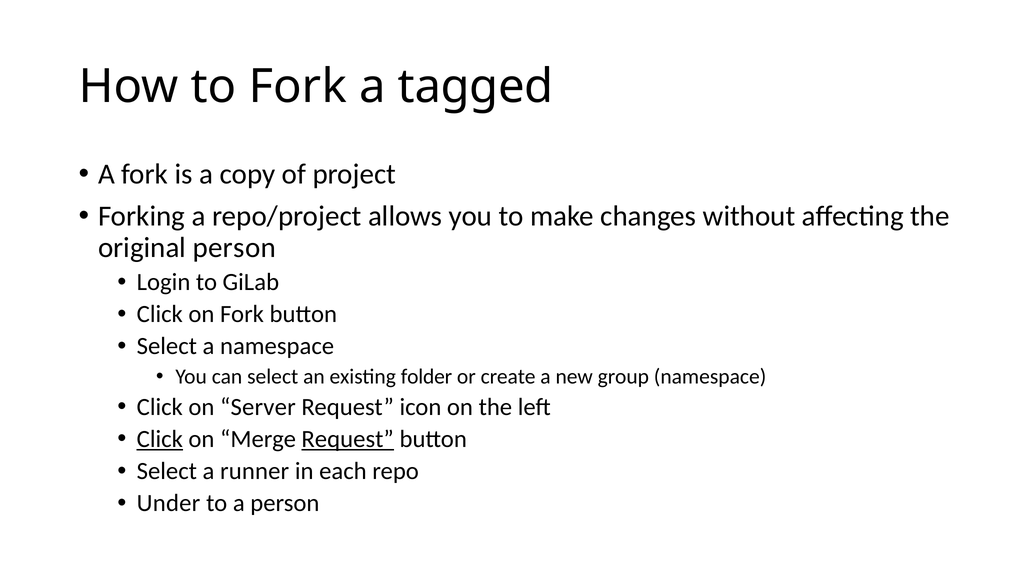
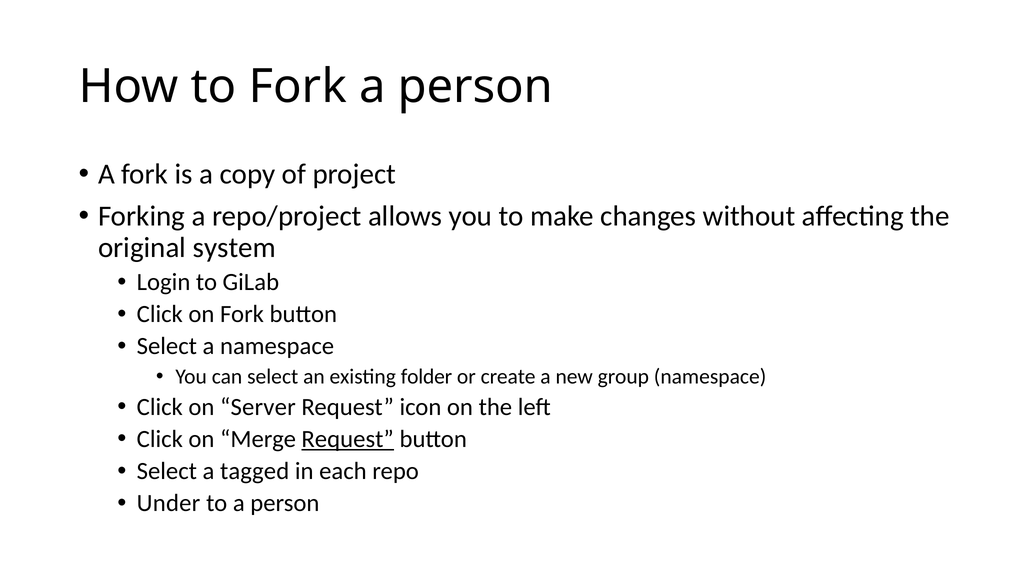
Fork a tagged: tagged -> person
original person: person -> system
Click at (160, 439) underline: present -> none
runner: runner -> tagged
